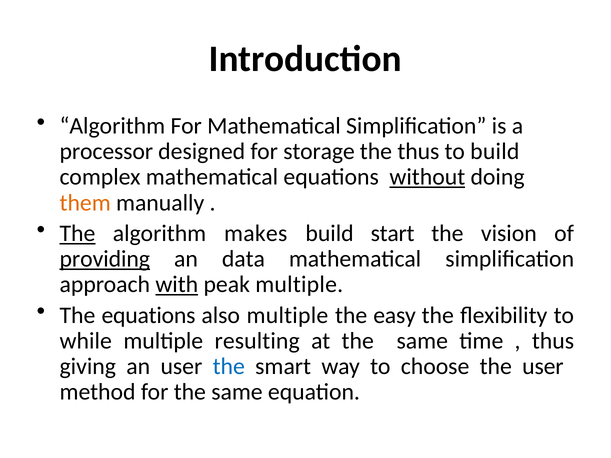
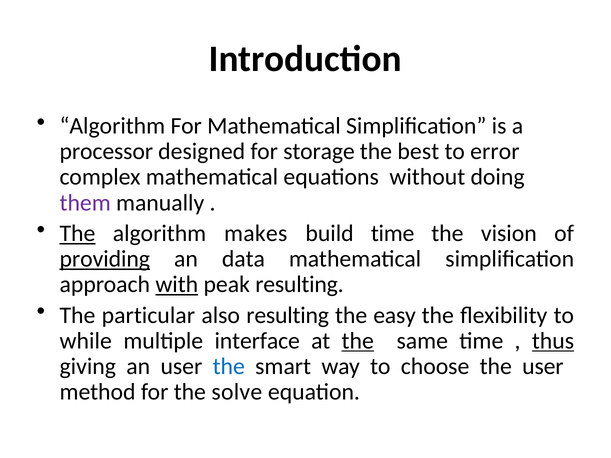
the thus: thus -> best
to build: build -> error
without underline: present -> none
them colour: orange -> purple
build start: start -> time
peak multiple: multiple -> resulting
The equations: equations -> particular
also multiple: multiple -> resulting
resulting: resulting -> interface
the at (358, 341) underline: none -> present
thus at (553, 341) underline: none -> present
for the same: same -> solve
